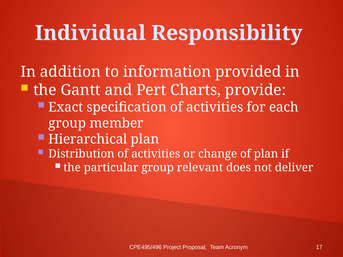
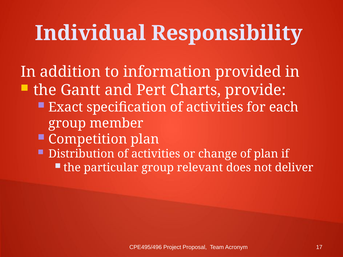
Hierarchical: Hierarchical -> Competition
